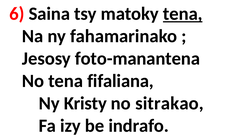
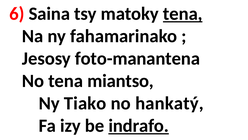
fifaliana: fifaliana -> miantso
Kristy: Kristy -> Tiako
sitrakao: sitrakao -> hankatý
indrafo underline: none -> present
